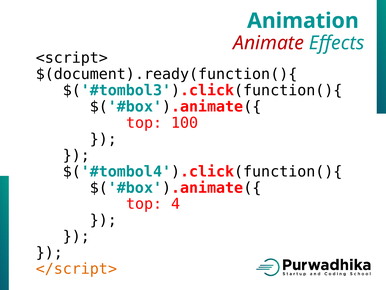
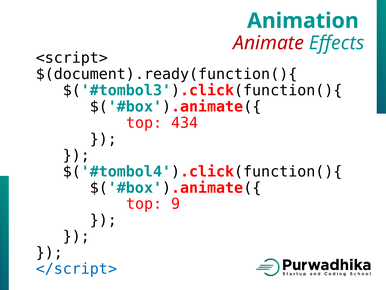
100: 100 -> 434
4: 4 -> 9
</script> colour: orange -> blue
